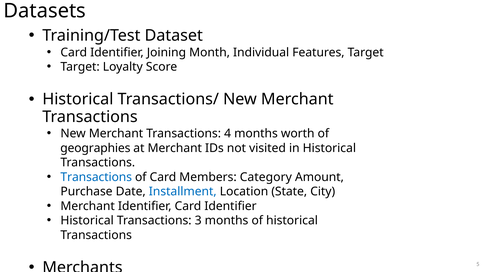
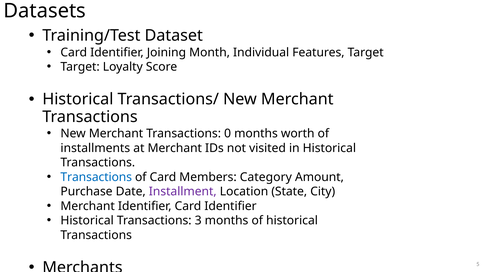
4: 4 -> 0
geographies: geographies -> installments
Installment colour: blue -> purple
